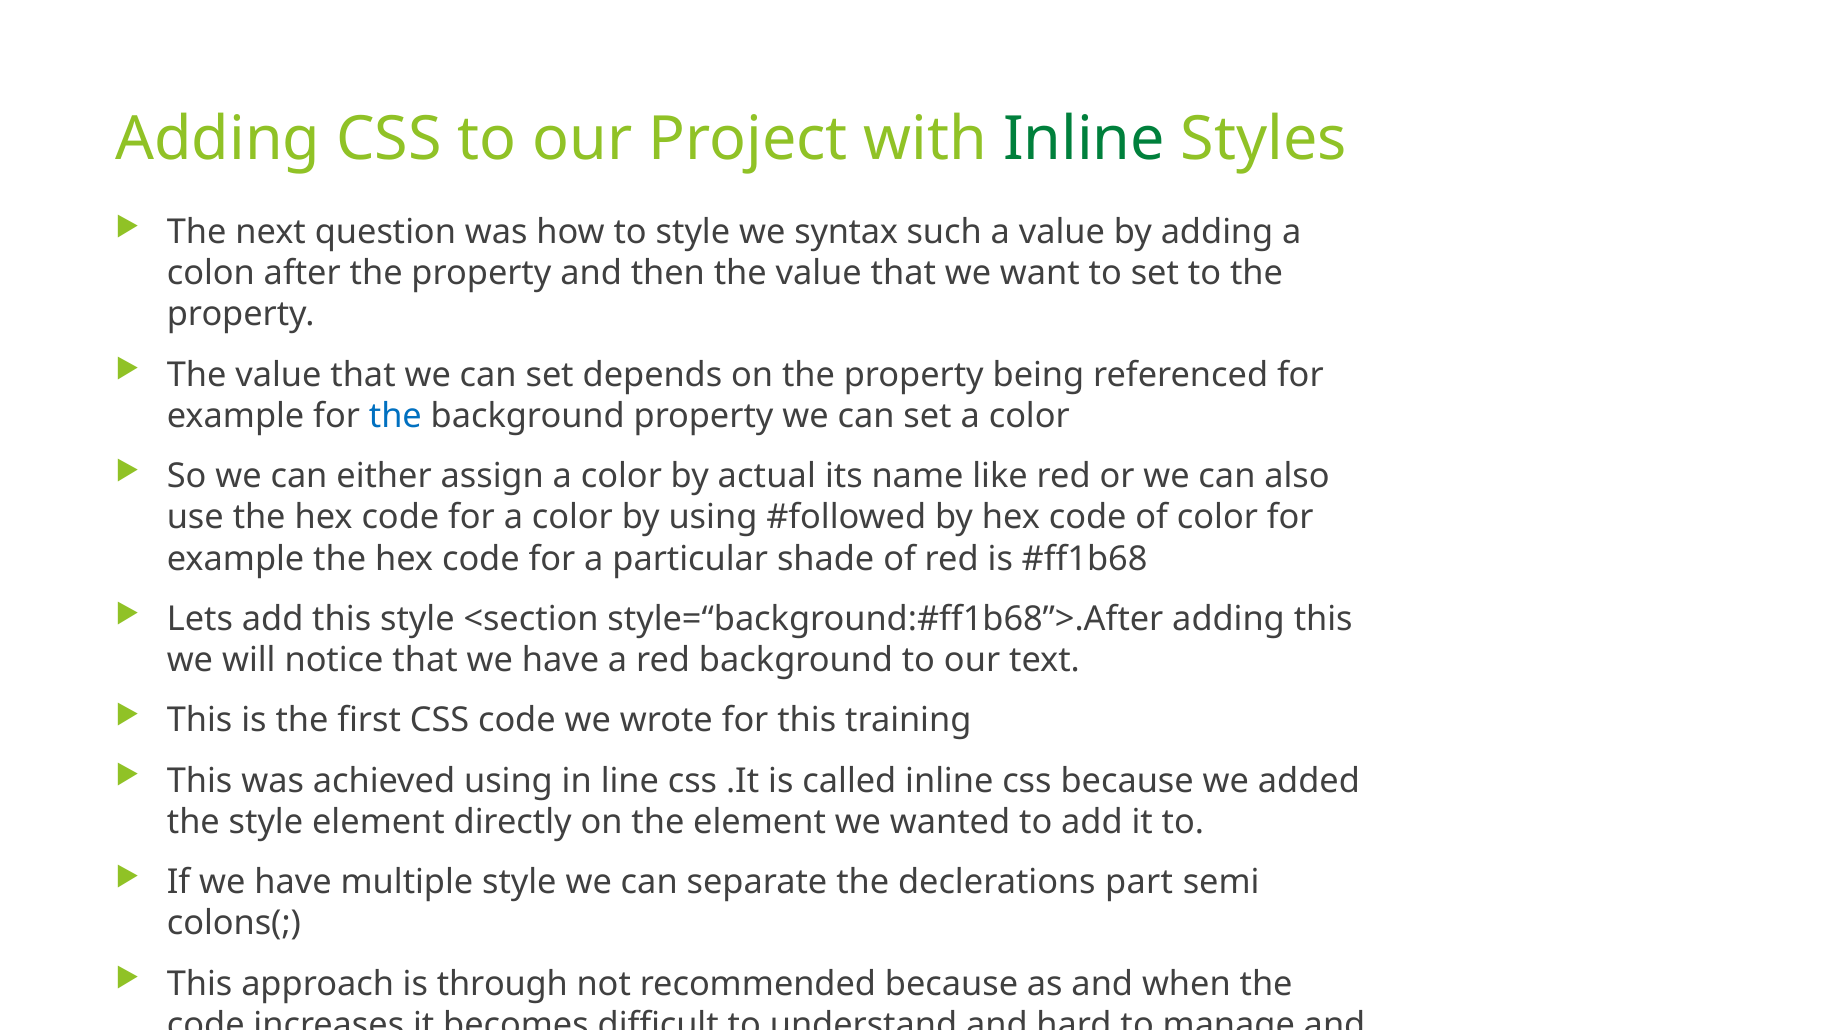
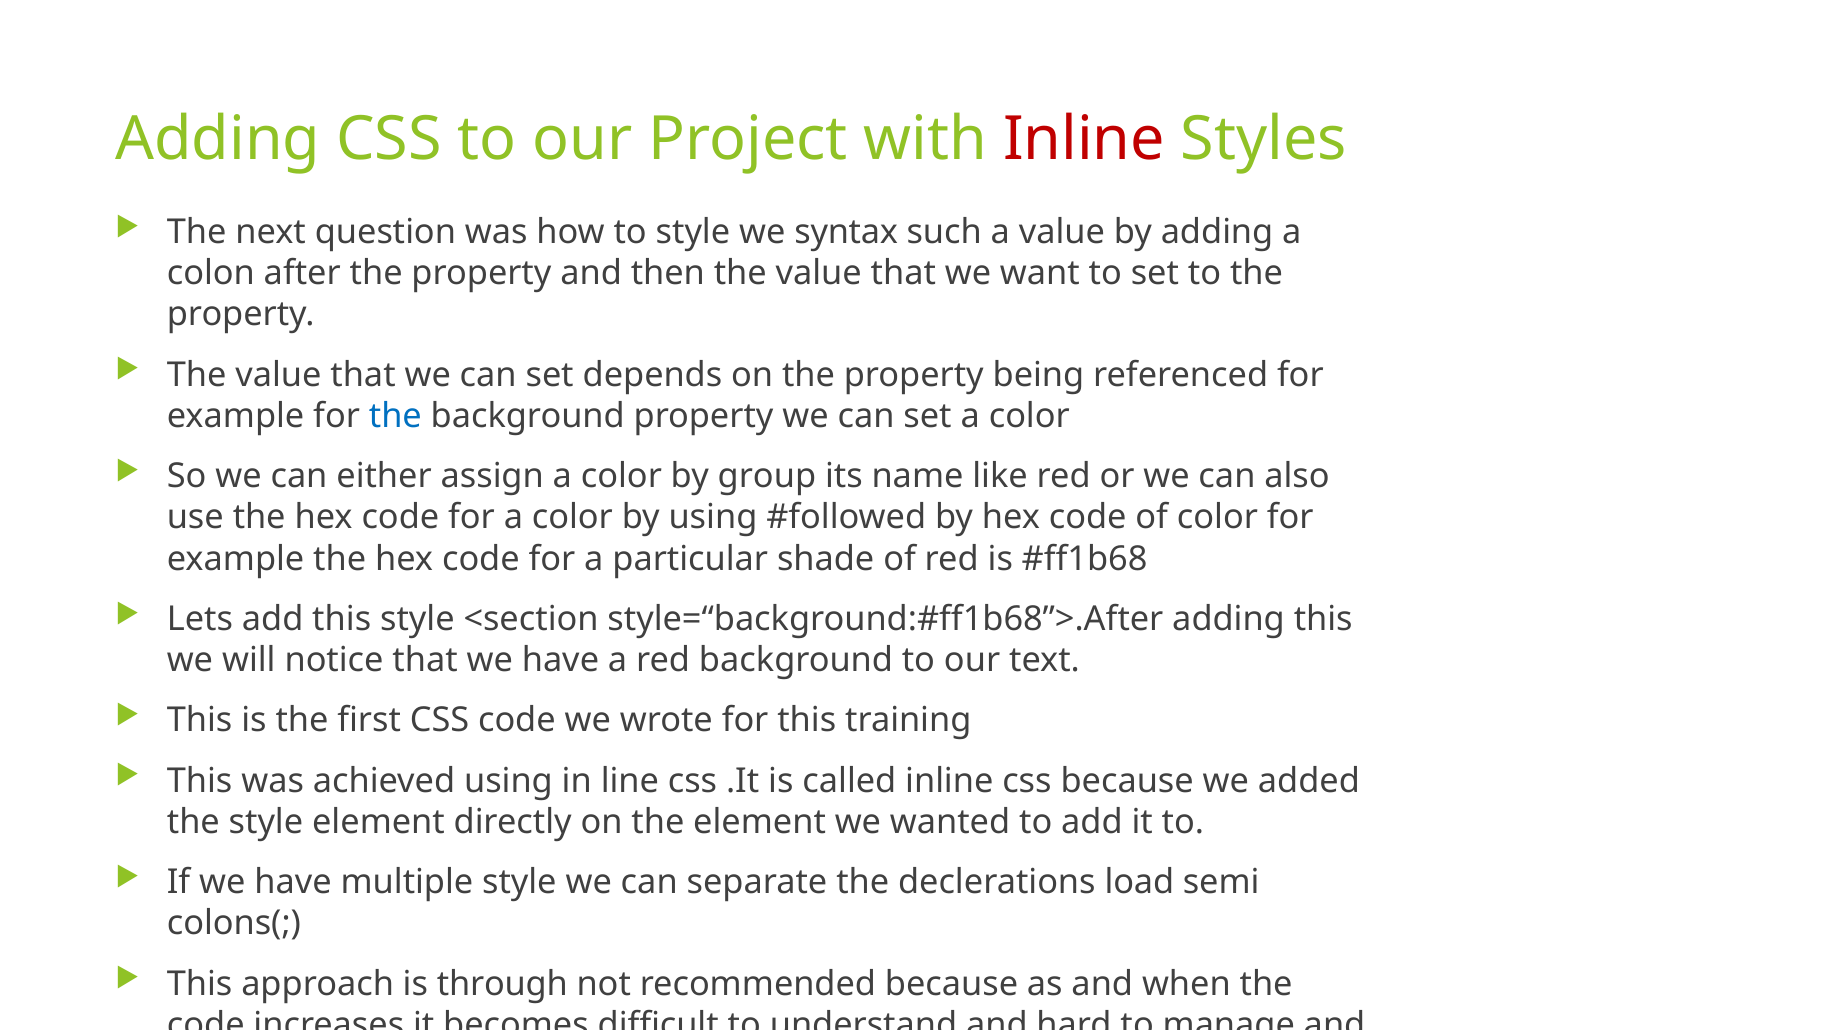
Inline at (1084, 139) colour: green -> red
actual: actual -> group
part: part -> load
